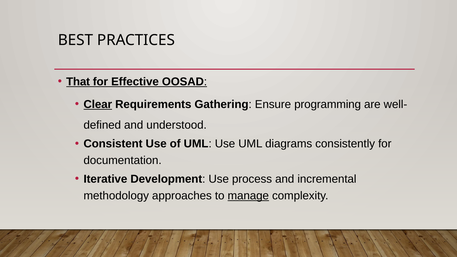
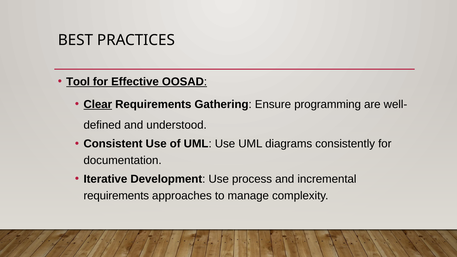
That: That -> Tool
methodology at (116, 196): methodology -> requirements
manage underline: present -> none
